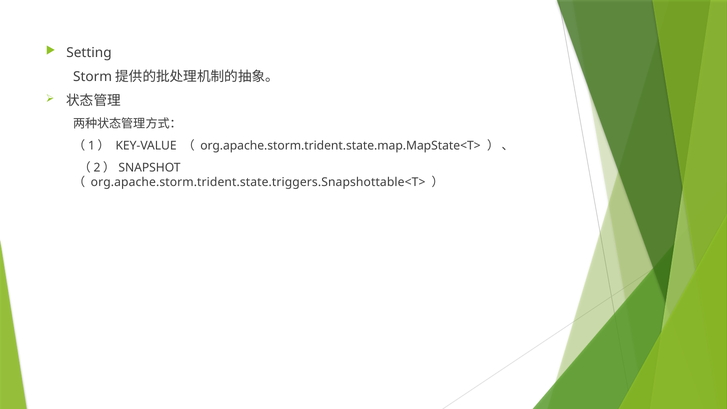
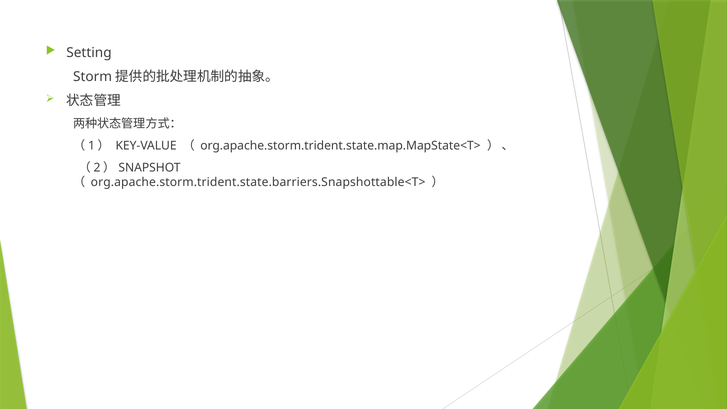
org.apache.storm.trident.state.triggers.Snapshottable<T>: org.apache.storm.trident.state.triggers.Snapshottable<T> -> org.apache.storm.trident.state.barriers.Snapshottable<T>
